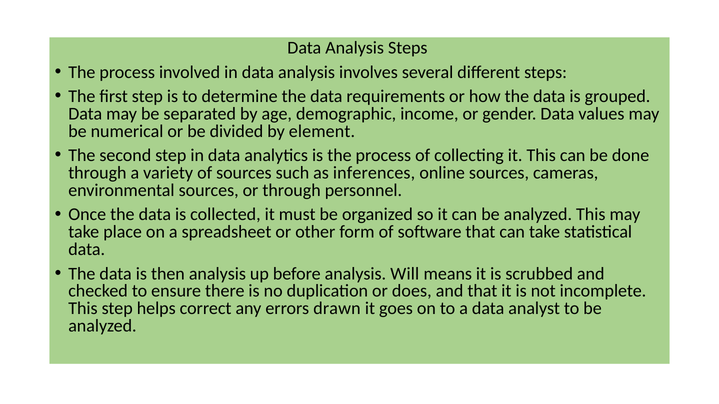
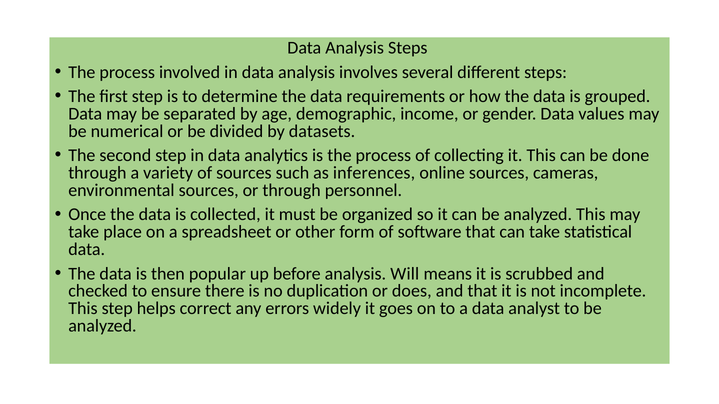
element: element -> datasets
then analysis: analysis -> popular
drawn: drawn -> widely
